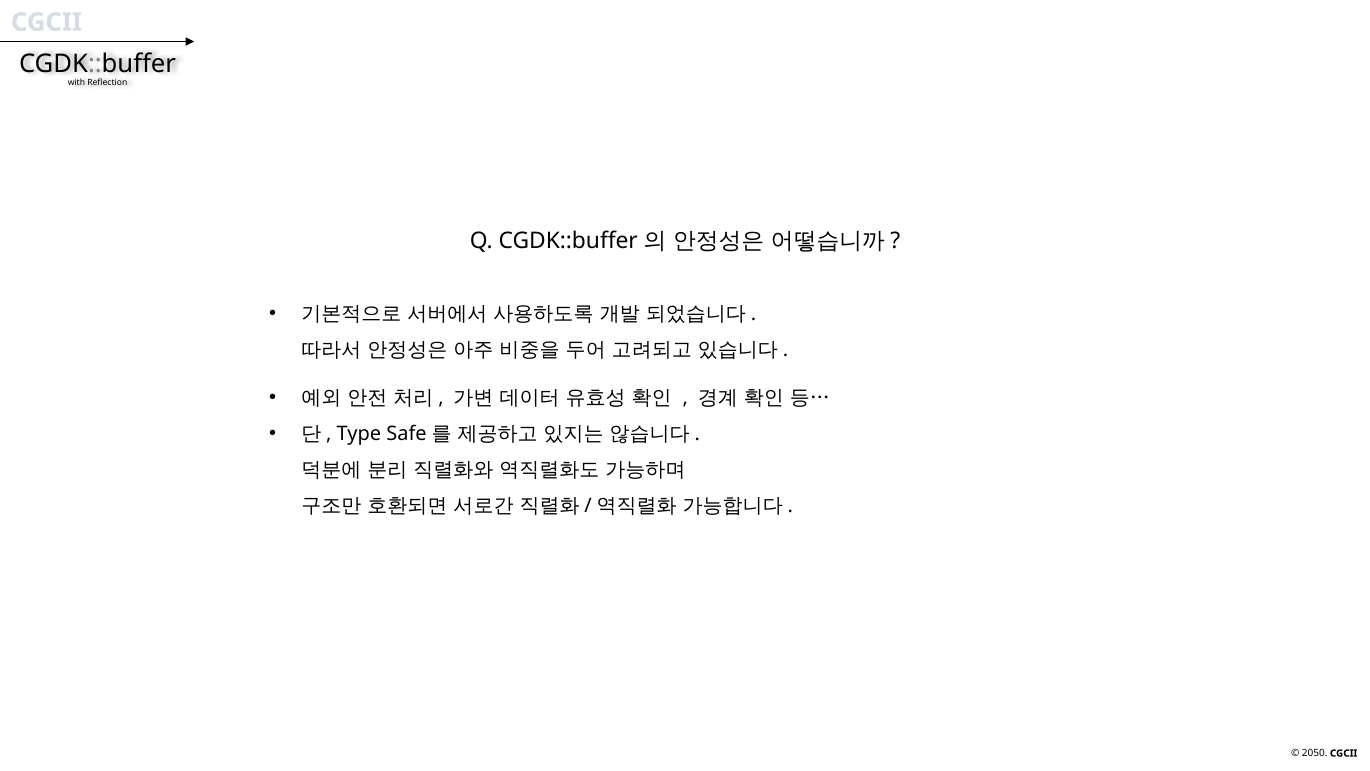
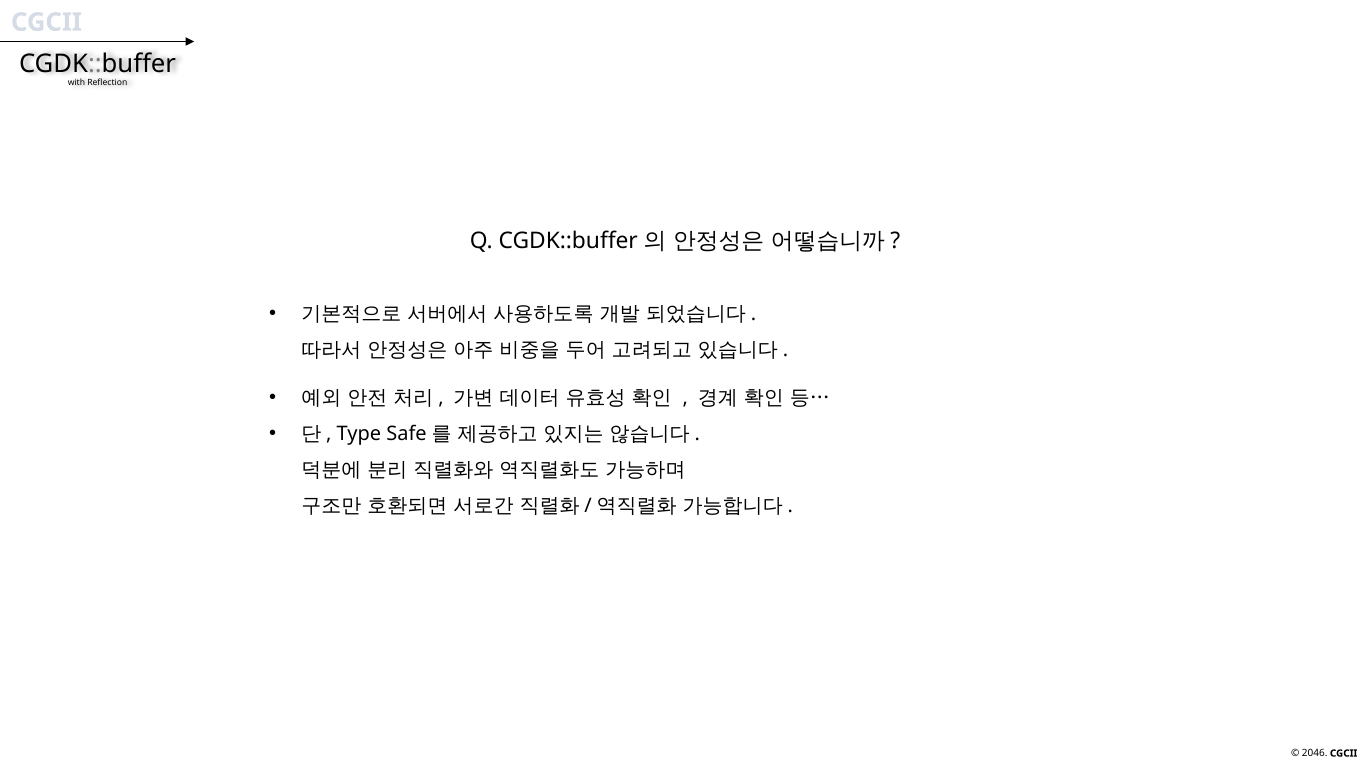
2050: 2050 -> 2046
